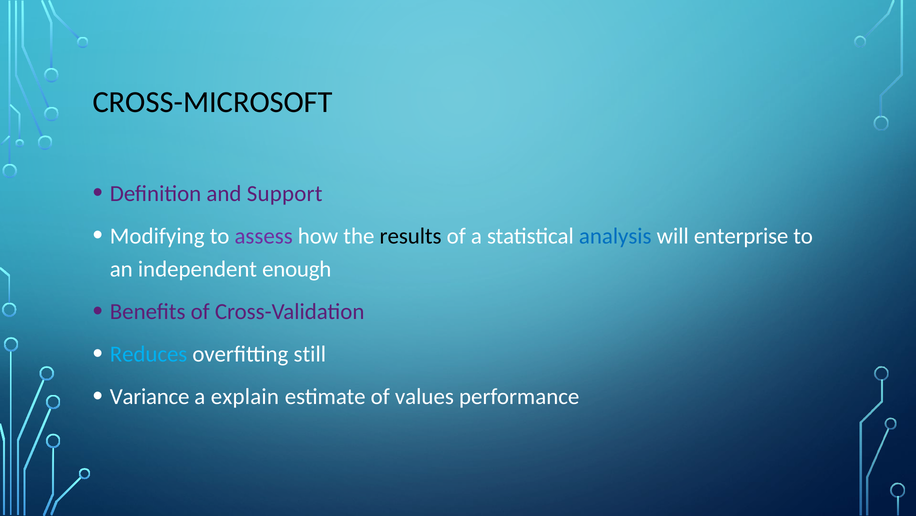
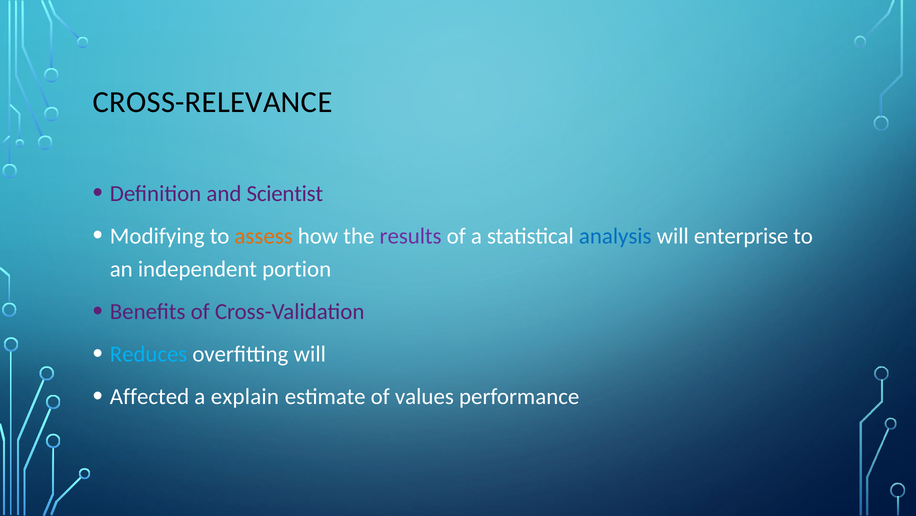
CROSS-MICROSOFT: CROSS-MICROSOFT -> CROSS-RELEVANCE
Support: Support -> Scientist
assess colour: purple -> orange
results colour: black -> purple
enough: enough -> portion
overfitting still: still -> will
Variance: Variance -> Affected
